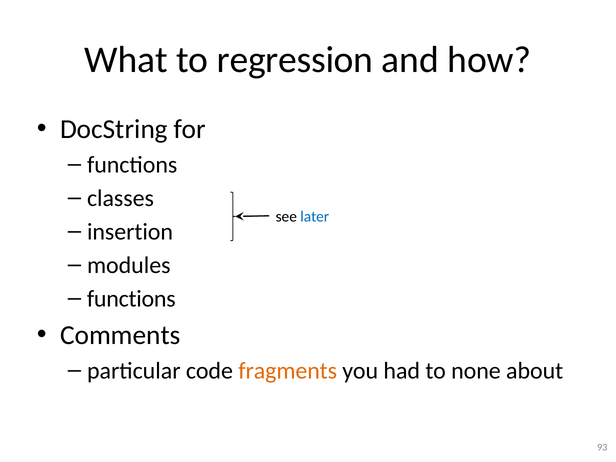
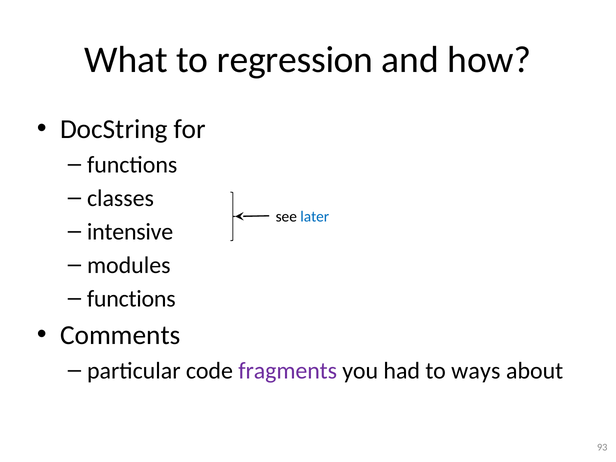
insertion: insertion -> intensive
fragments colour: orange -> purple
none: none -> ways
